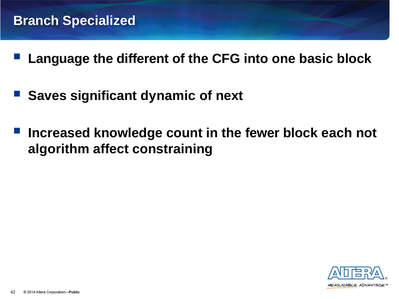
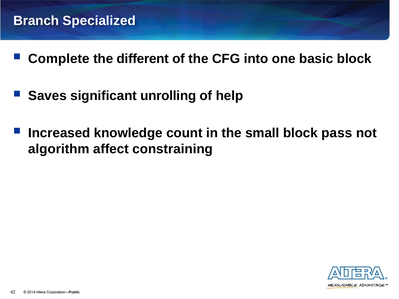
Language: Language -> Complete
dynamic: dynamic -> unrolling
next: next -> help
fewer: fewer -> small
each: each -> pass
